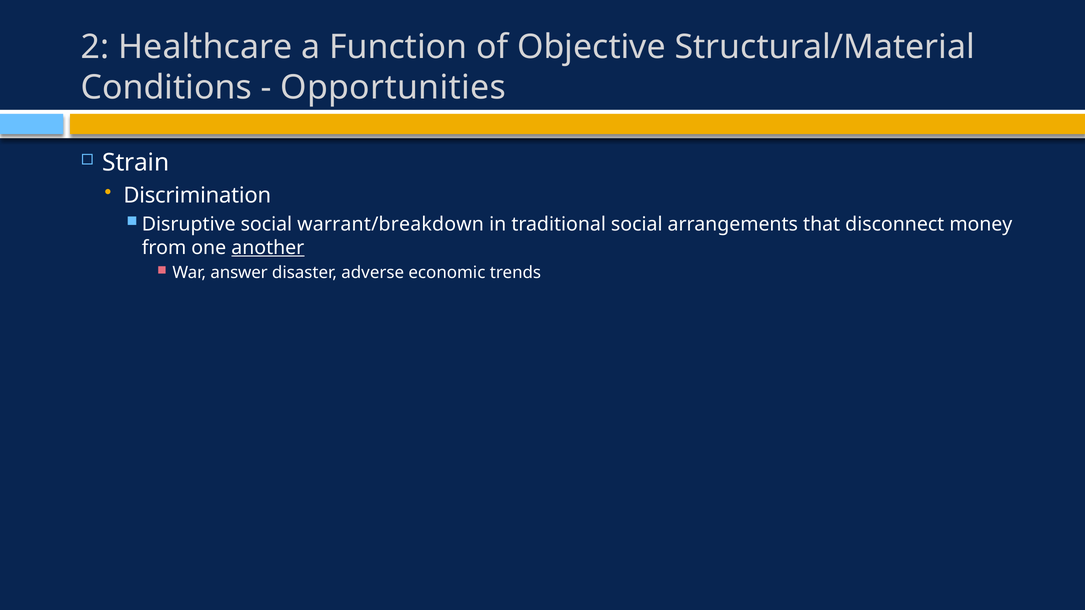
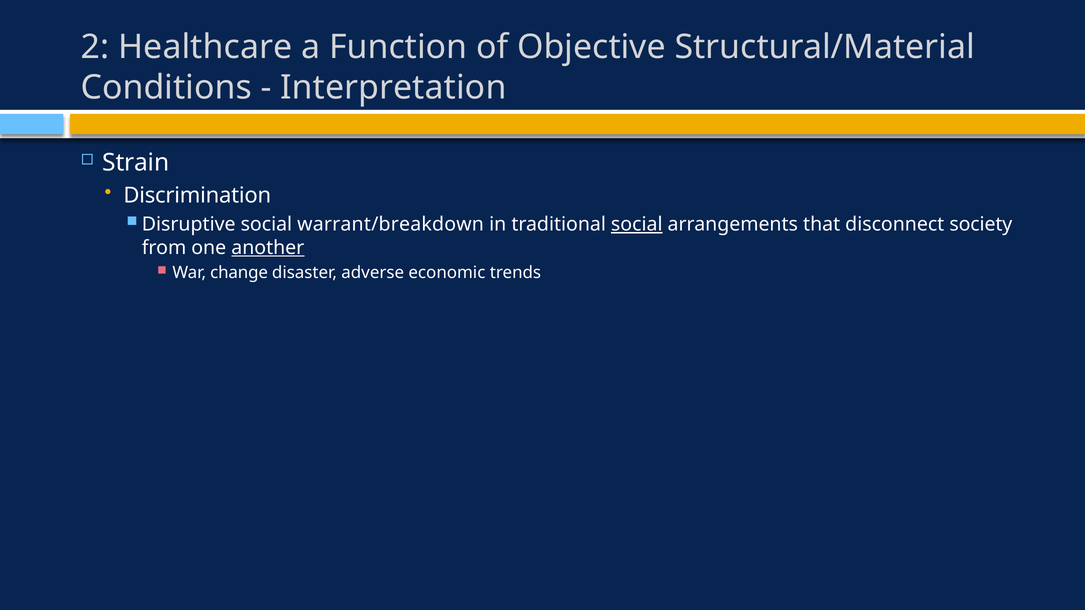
Opportunities: Opportunities -> Interpretation
social at (637, 224) underline: none -> present
money: money -> society
answer: answer -> change
